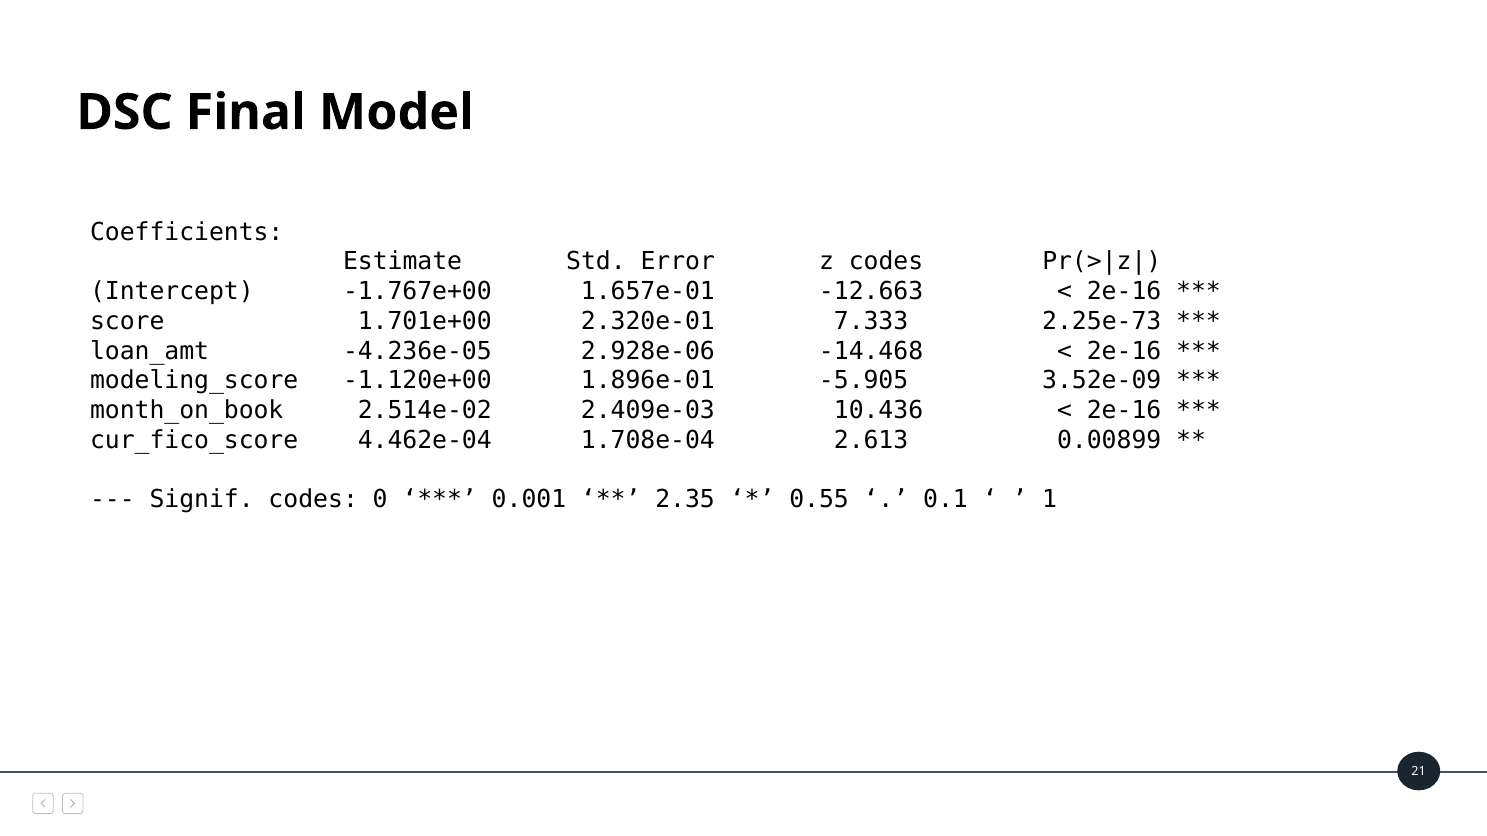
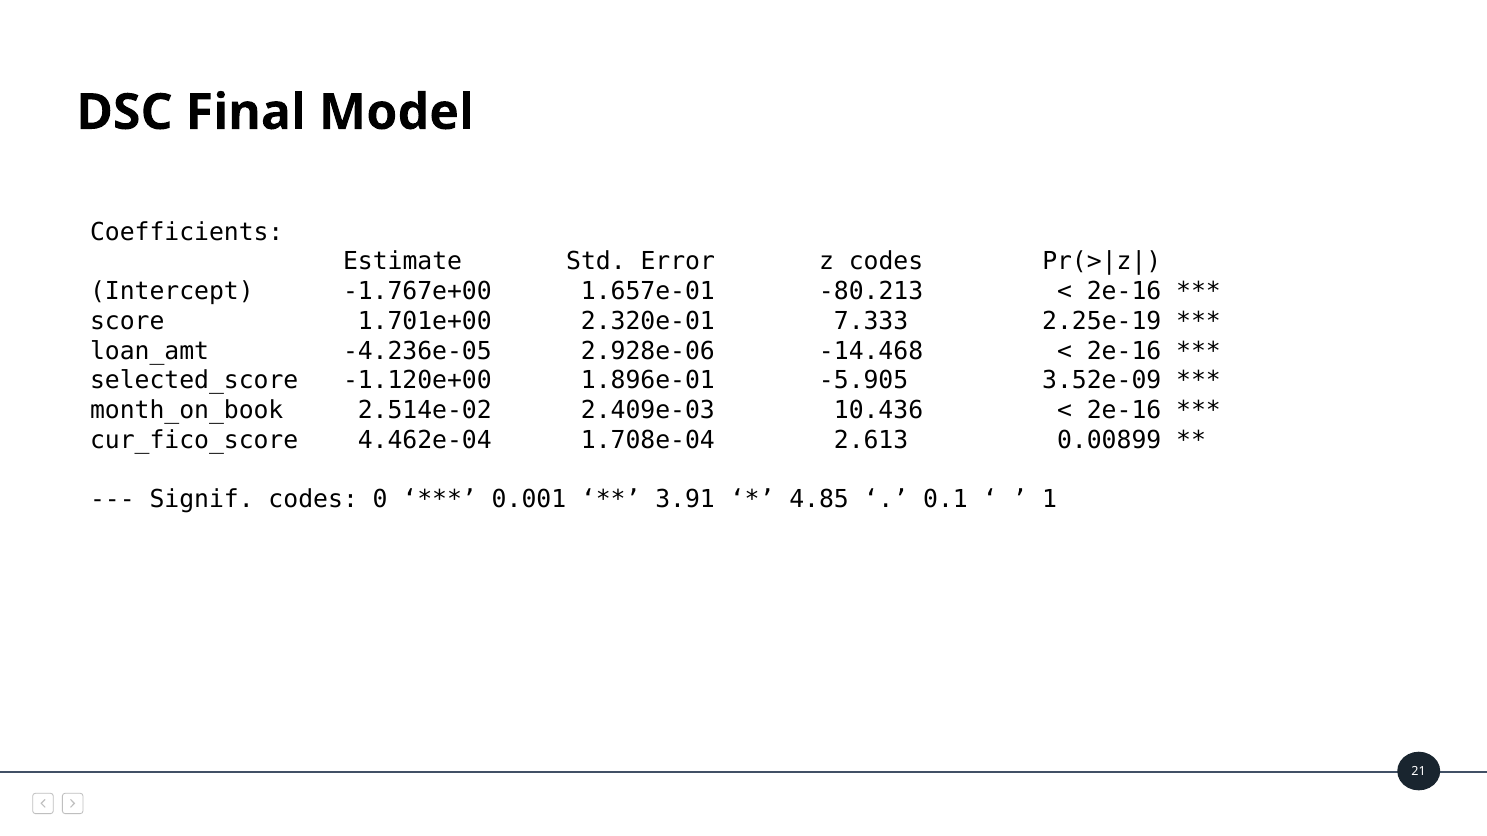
-12.663: -12.663 -> -80.213
2.25e-73: 2.25e-73 -> 2.25e-19
modeling_score: modeling_score -> selected_score
2.35: 2.35 -> 3.91
0.55: 0.55 -> 4.85
